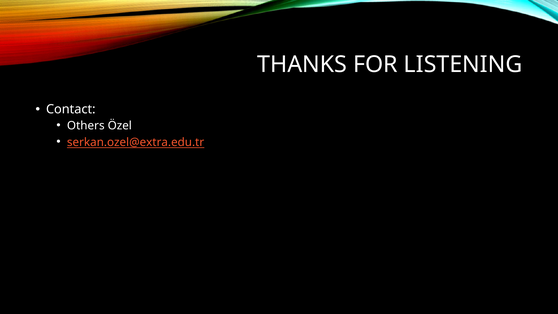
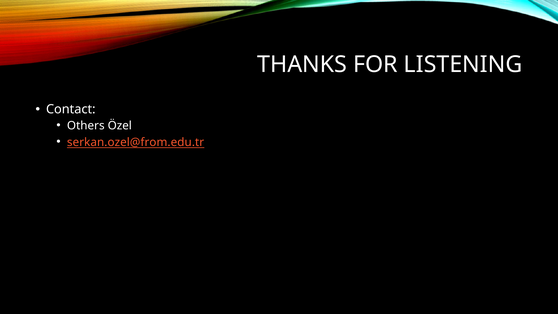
serkan.ozel@extra.edu.tr: serkan.ozel@extra.edu.tr -> serkan.ozel@from.edu.tr
